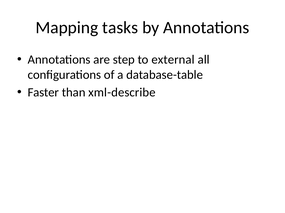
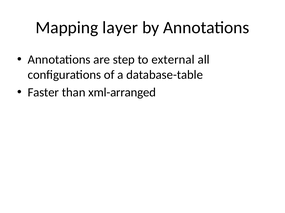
tasks: tasks -> layer
xml-describe: xml-describe -> xml-arranged
